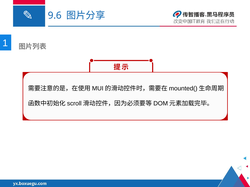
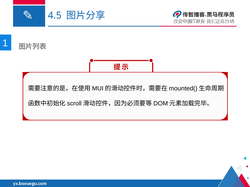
9.6: 9.6 -> 4.5
